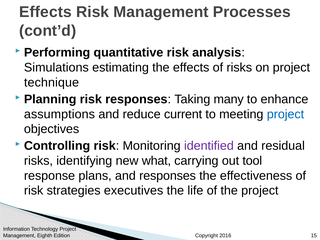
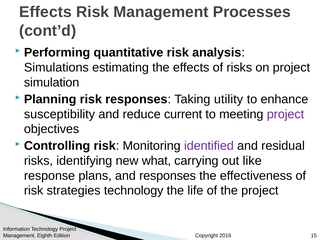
technique: technique -> simulation
many: many -> utility
assumptions: assumptions -> susceptibility
project at (285, 114) colour: blue -> purple
tool: tool -> like
strategies executives: executives -> technology
